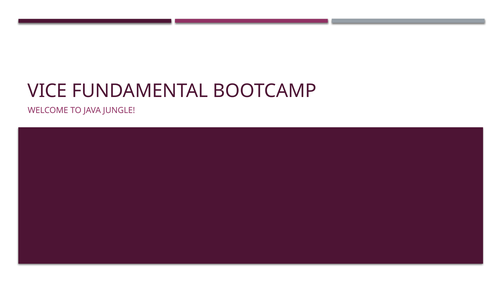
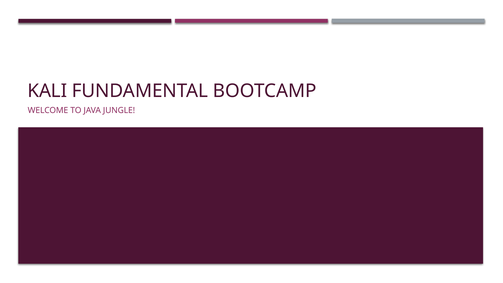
VICE: VICE -> KALI
